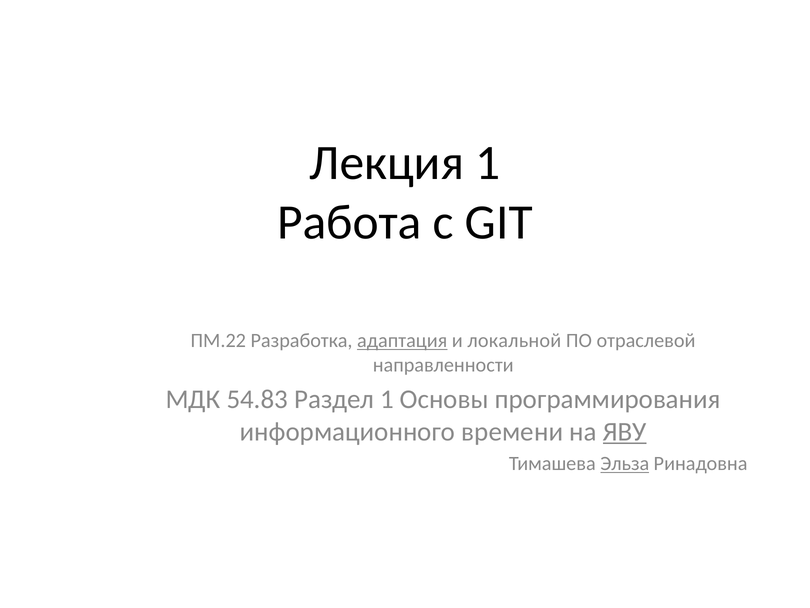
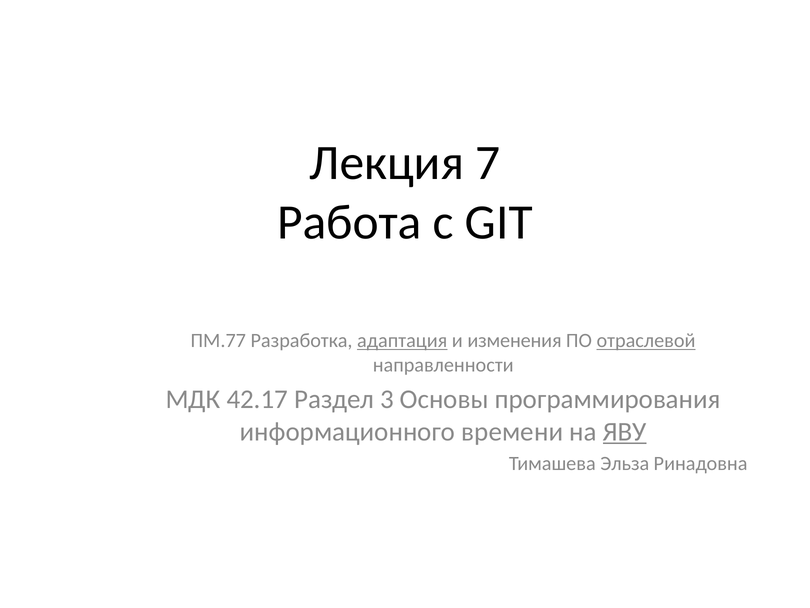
Лекция 1: 1 -> 7
ПМ.22: ПМ.22 -> ПМ.77
локальной: локальной -> изменения
отраслевой underline: none -> present
54.83: 54.83 -> 42.17
Раздел 1: 1 -> 3
Эльза underline: present -> none
